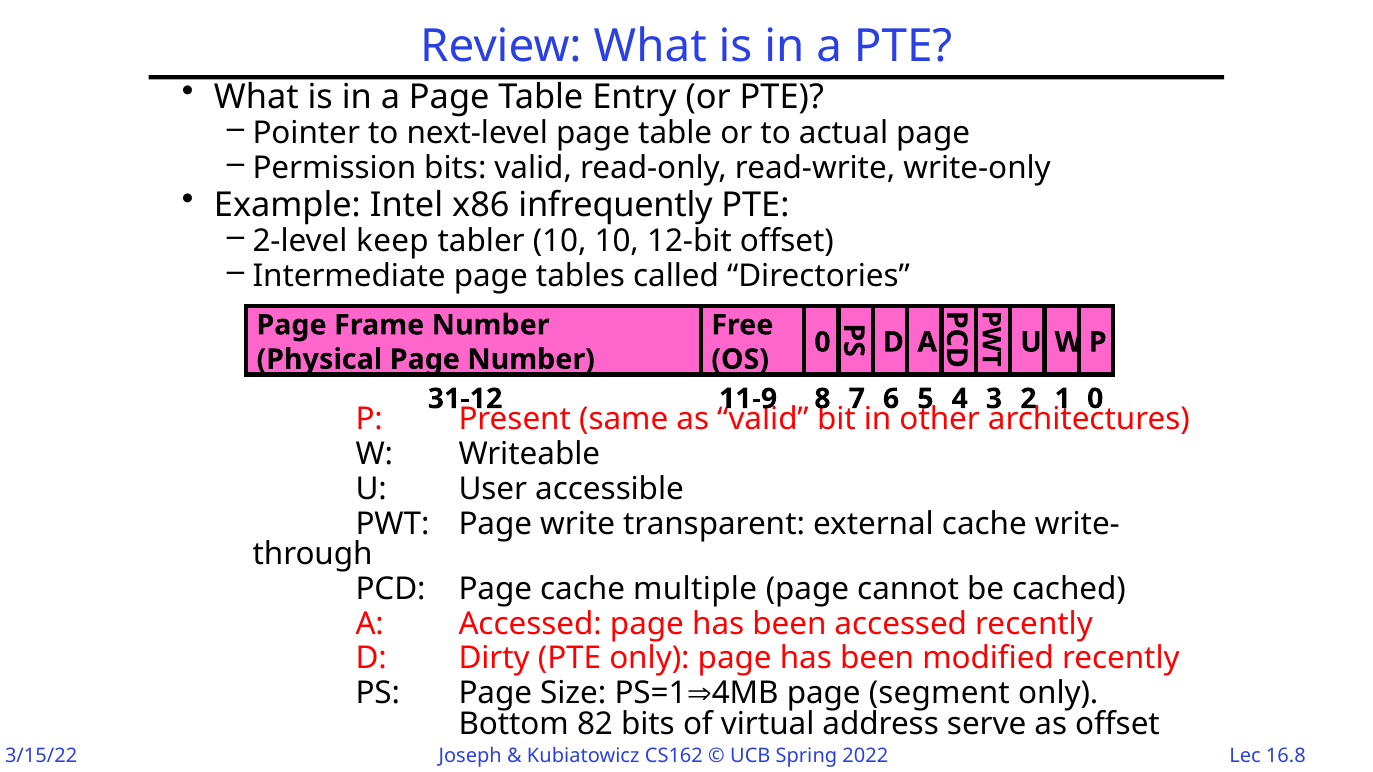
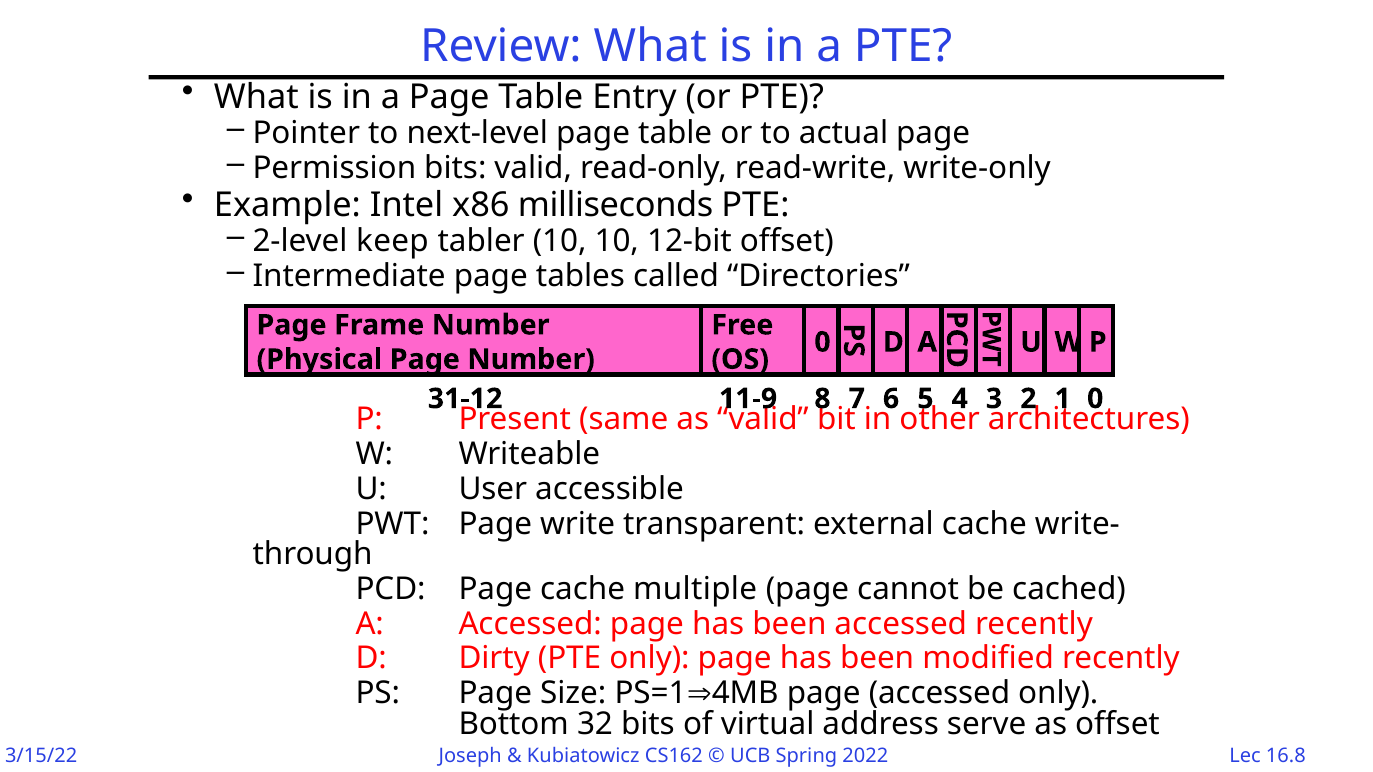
infrequently: infrequently -> milliseconds
page segment: segment -> accessed
82: 82 -> 32
